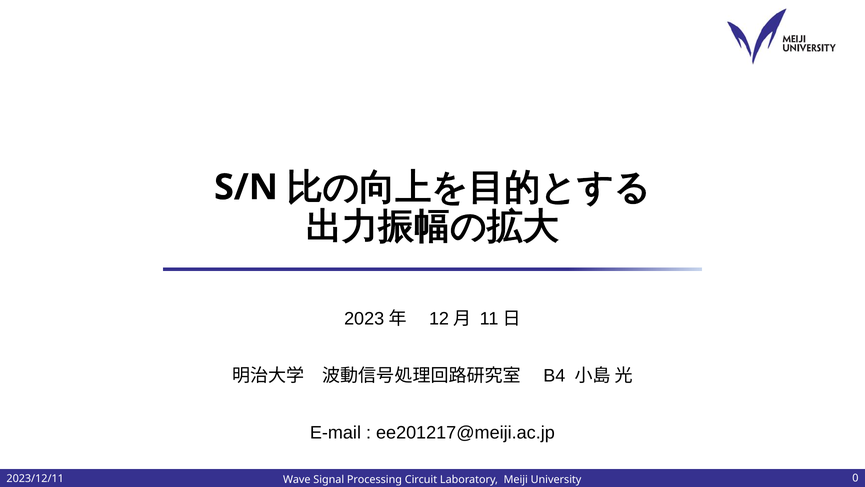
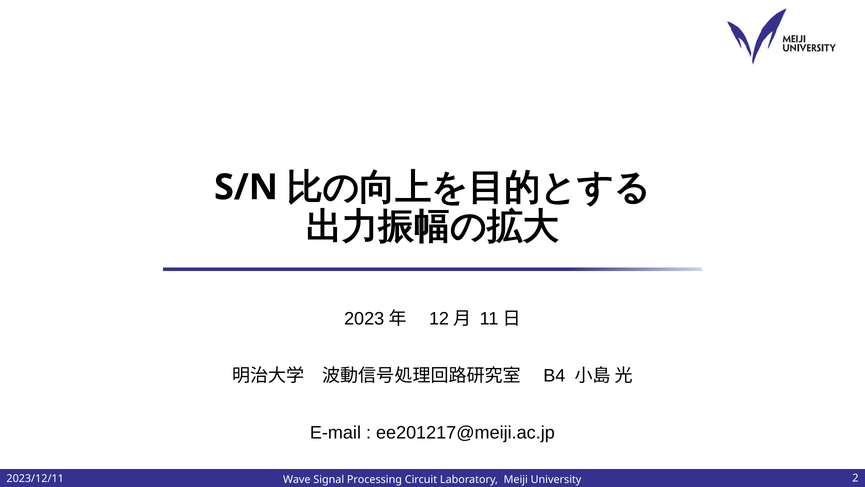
0: 0 -> 2
